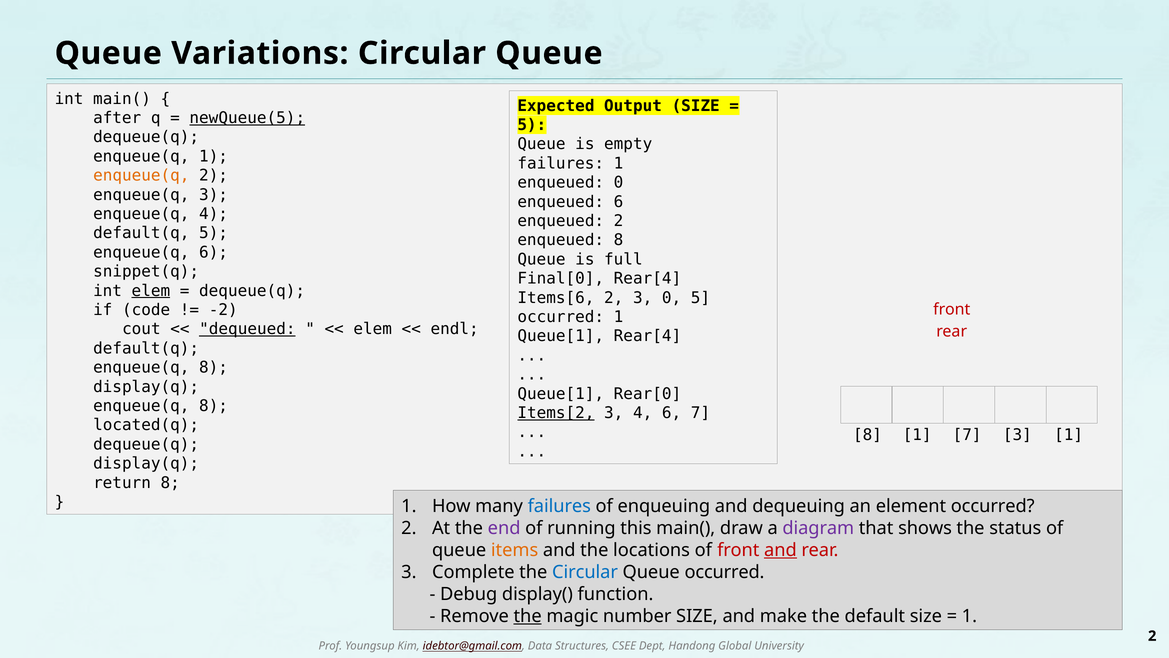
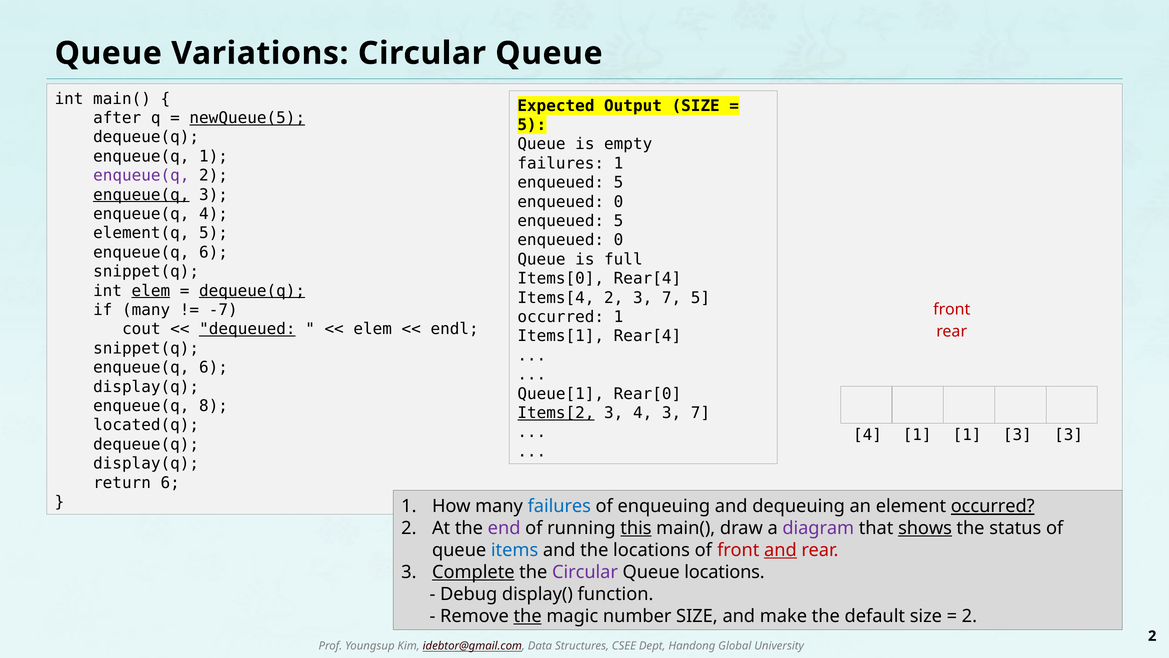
enqueue(q at (141, 175) colour: orange -> purple
0 at (619, 182): 0 -> 5
enqueue(q at (141, 195) underline: none -> present
6 at (619, 202): 6 -> 0
2 at (619, 221): 2 -> 5
default(q at (141, 233): default(q -> element(q
8 at (619, 240): 8 -> 0
Final[0: Final[0 -> Items[0
dequeue(q at (252, 291) underline: none -> present
Items[6: Items[6 -> Items[4
2 3 0: 0 -> 7
if code: code -> many
-2: -2 -> -7
Queue[1 at (561, 336): Queue[1 -> Items[1
default(q at (146, 348): default(q -> snippet(q
8 at (214, 367): 8 -> 6
4 6: 6 -> 3
8 at (868, 435): 8 -> 4
1 7: 7 -> 1
3 1: 1 -> 3
return 8: 8 -> 6
occurred at (993, 506) underline: none -> present
this underline: none -> present
shows underline: none -> present
items colour: orange -> blue
Complete underline: none -> present
Circular at (585, 572) colour: blue -> purple
Queue occurred: occurred -> locations
1 at (969, 616): 1 -> 2
